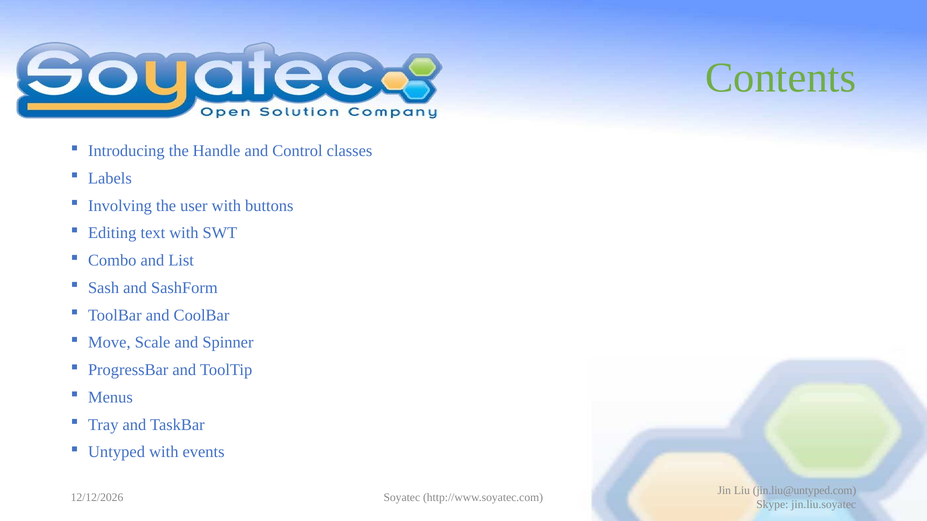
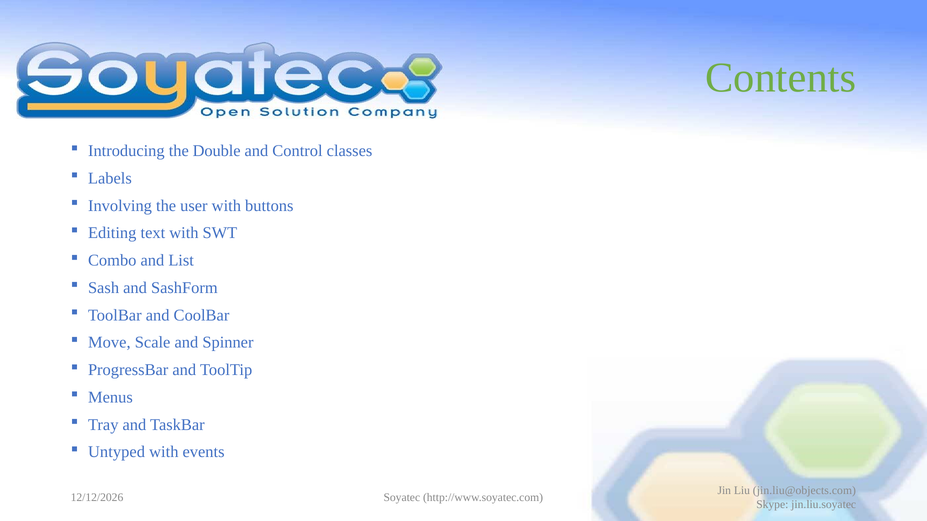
Handle: Handle -> Double
jin.liu@untyped.com: jin.liu@untyped.com -> jin.liu@objects.com
